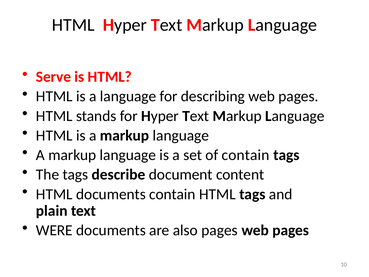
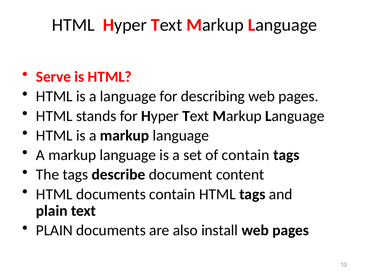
WERE at (54, 230): WERE -> PLAIN
also pages: pages -> install
